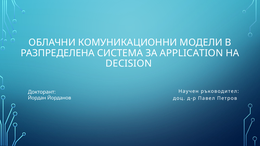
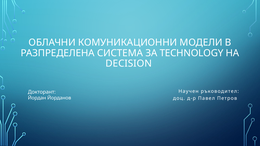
APPLICATION: APPLICATION -> TECHNOLOGY
